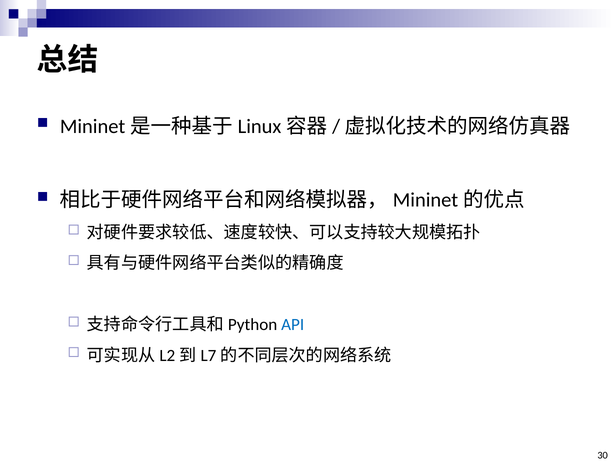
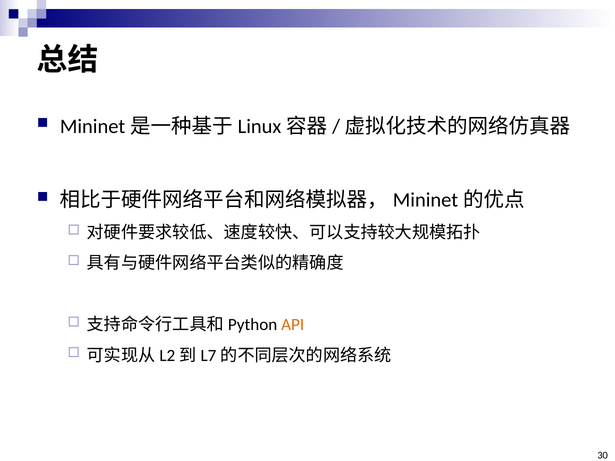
API colour: blue -> orange
